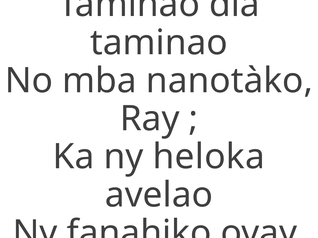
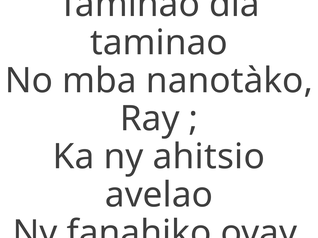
heloka: heloka -> ahitsio
